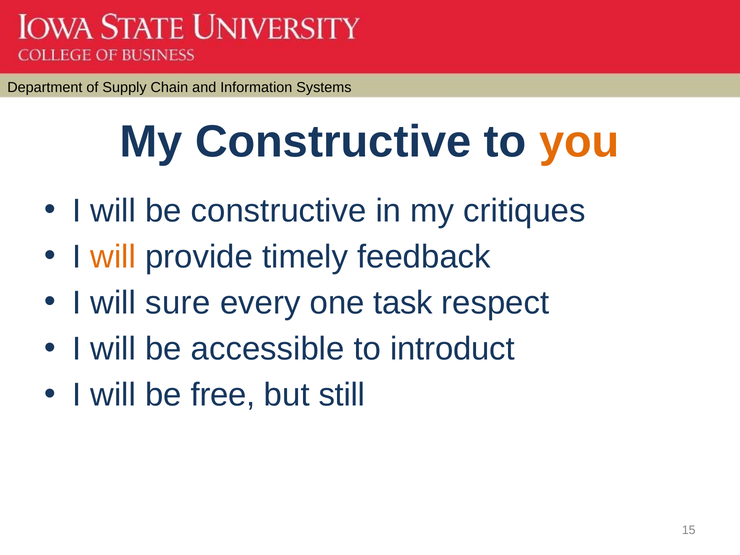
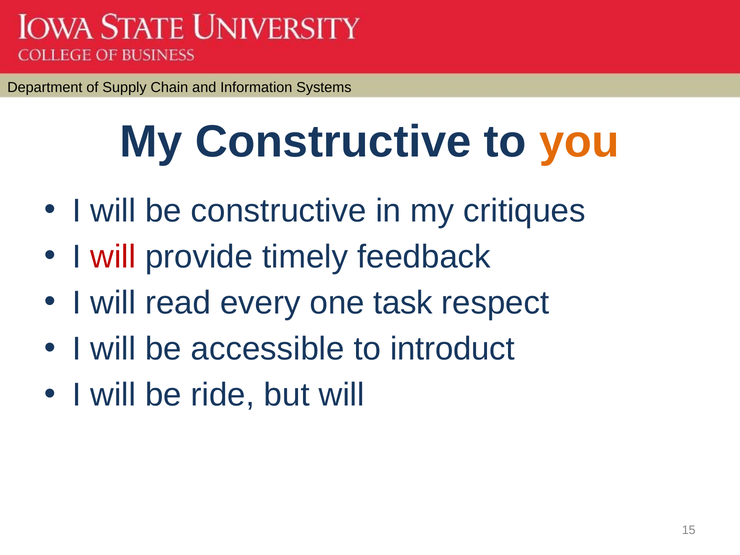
will at (113, 257) colour: orange -> red
sure: sure -> read
free: free -> ride
but still: still -> will
